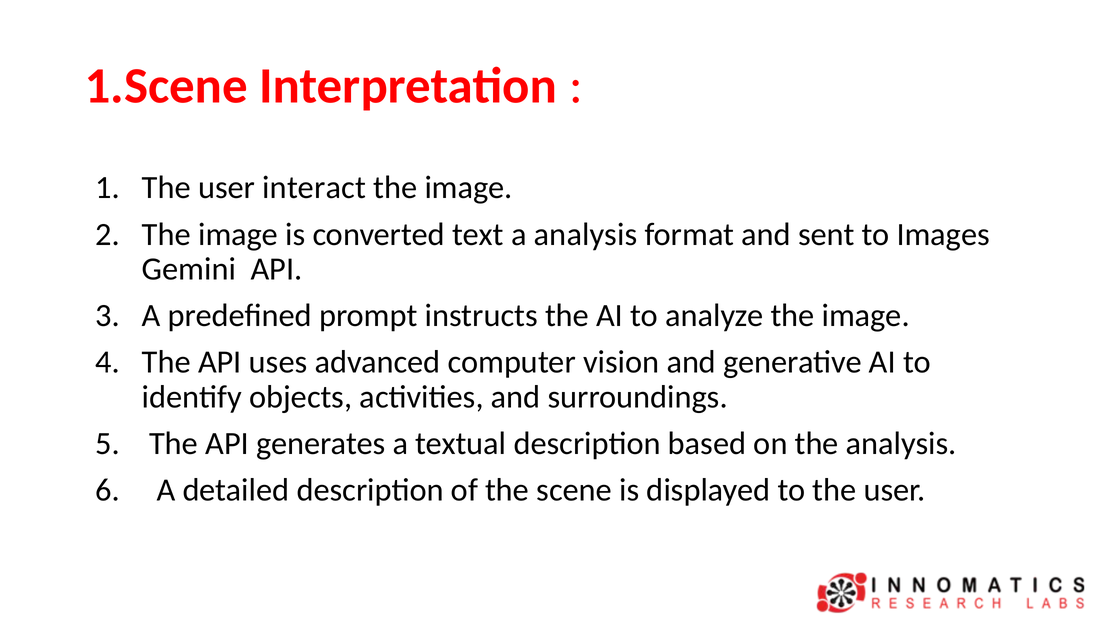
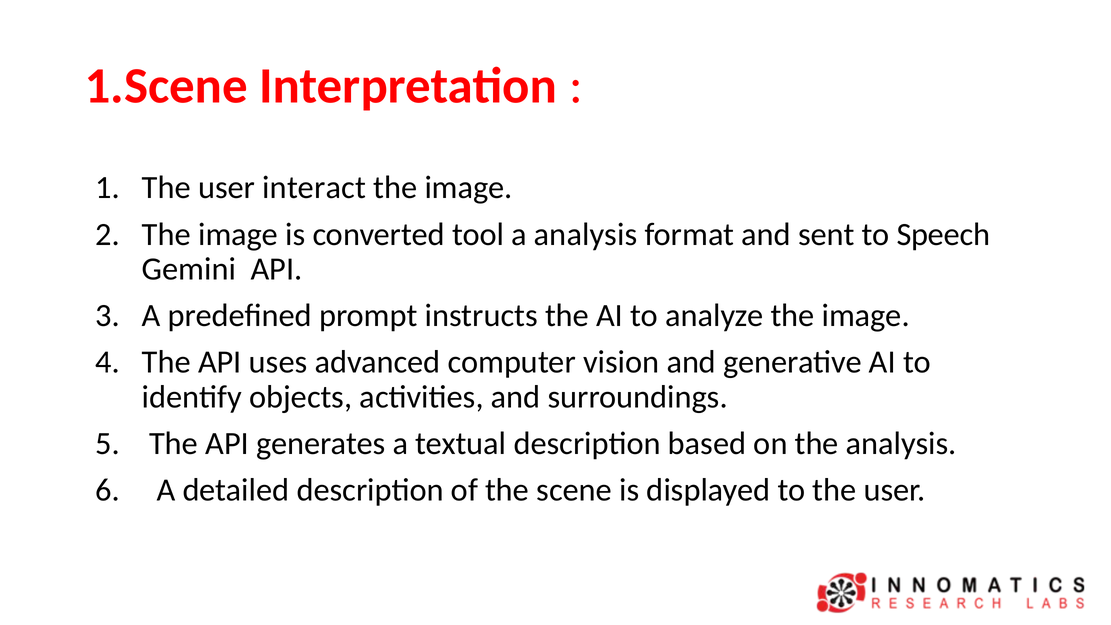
text: text -> tool
Images: Images -> Speech
